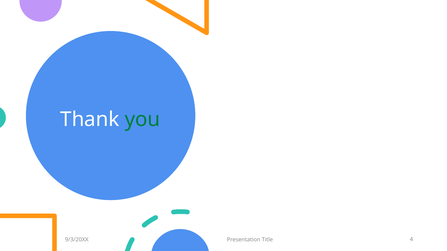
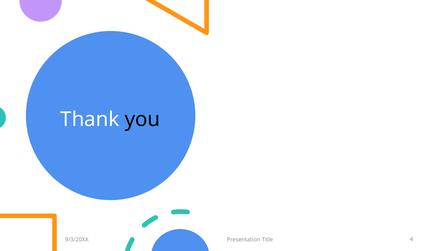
you colour: green -> black
